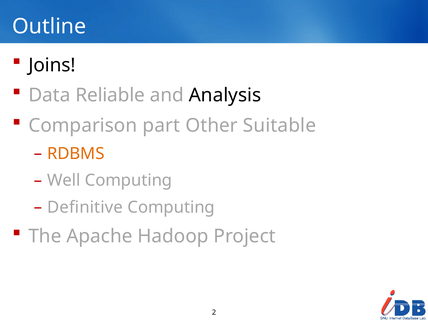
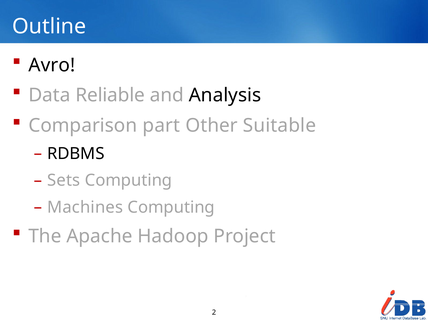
Joins: Joins -> Avro
RDBMS colour: orange -> black
Well: Well -> Sets
Definitive: Definitive -> Machines
